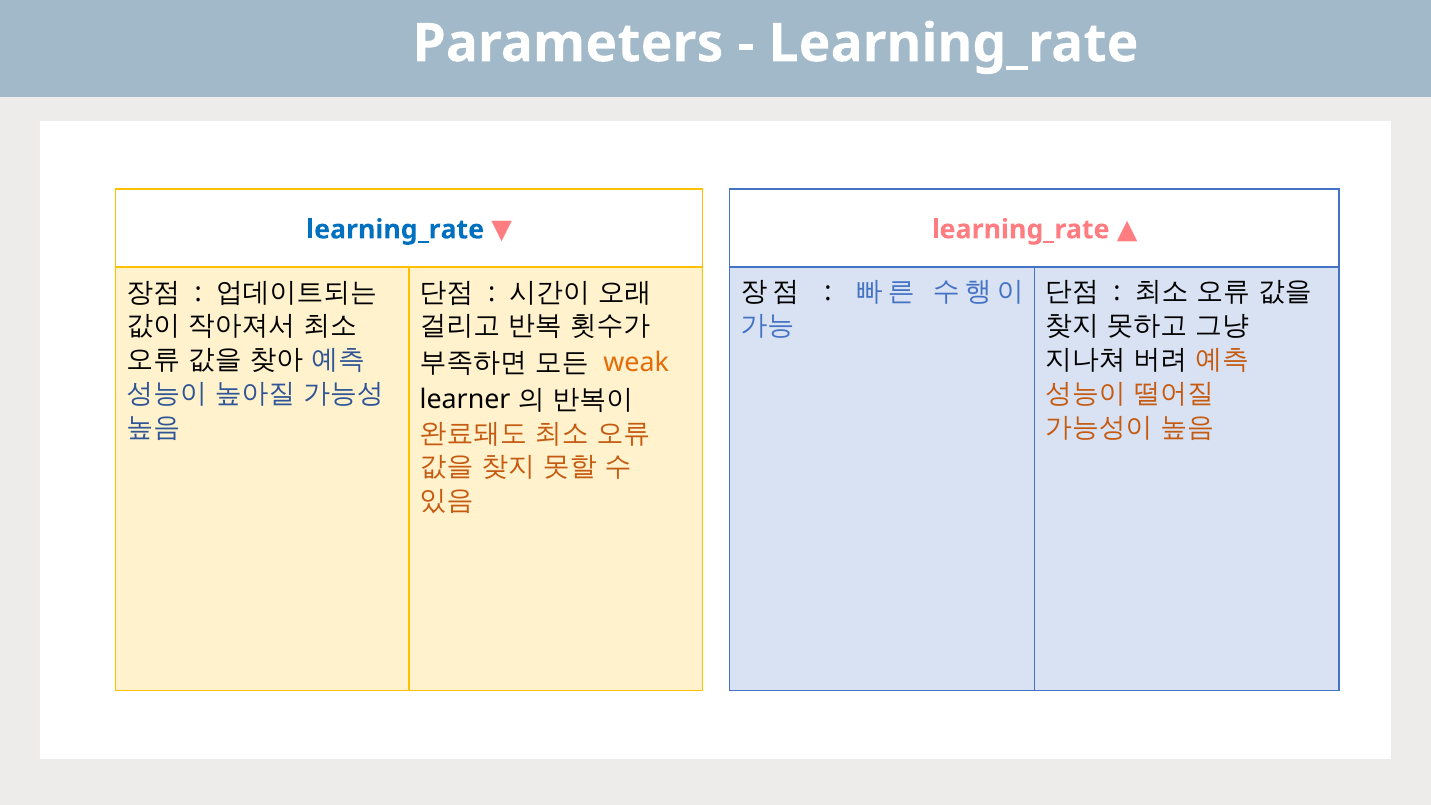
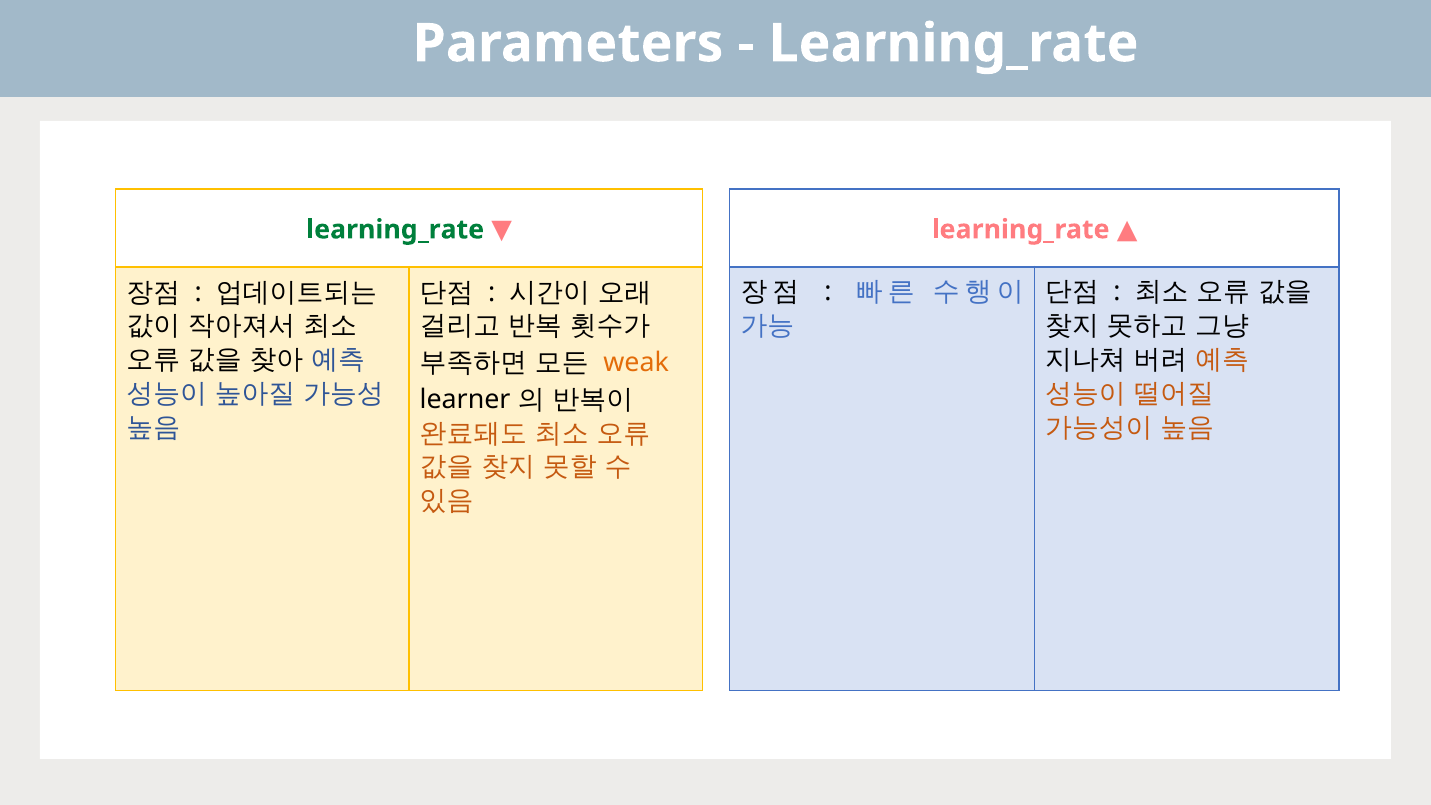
learning_rate at (395, 230) colour: blue -> green
